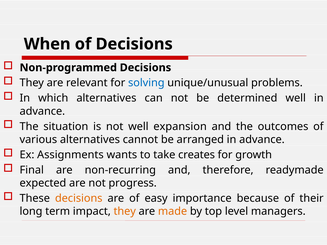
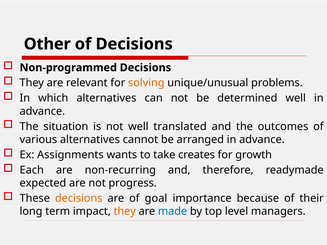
When: When -> Other
solving colour: blue -> orange
expansion: expansion -> translated
Final: Final -> Each
easy: easy -> goal
made colour: orange -> blue
